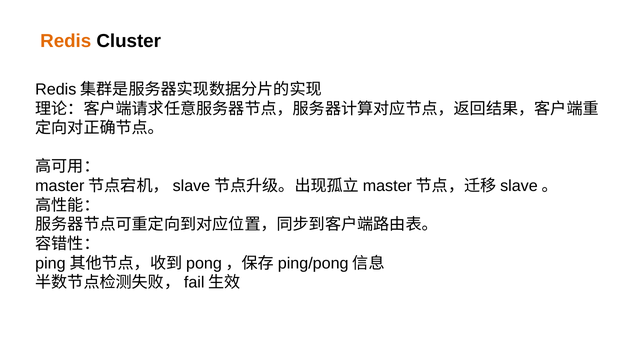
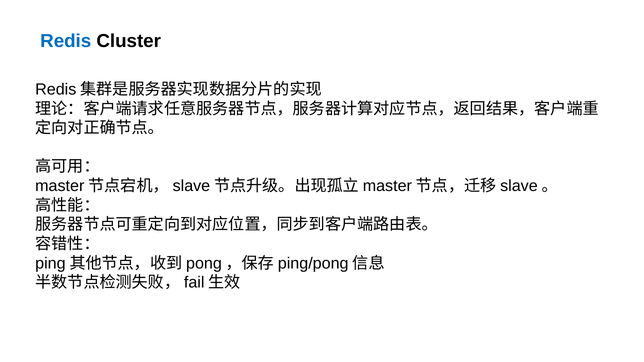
Redis colour: orange -> blue
